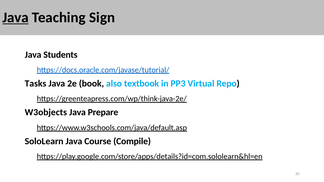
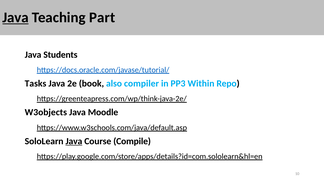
Sign: Sign -> Part
textbook: textbook -> compiler
Virtual: Virtual -> Within
Prepare: Prepare -> Moodle
Java at (74, 141) underline: none -> present
